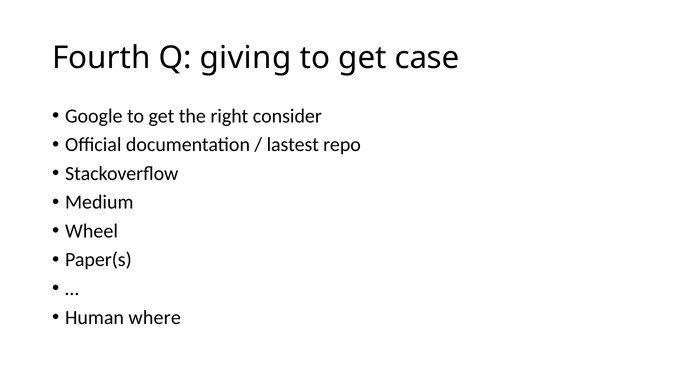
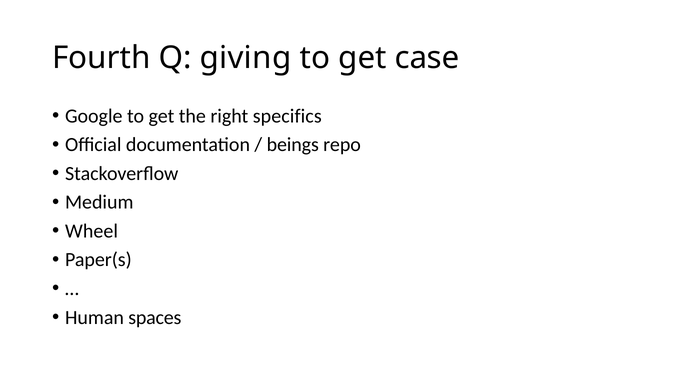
consider: consider -> specifics
lastest: lastest -> beings
where: where -> spaces
